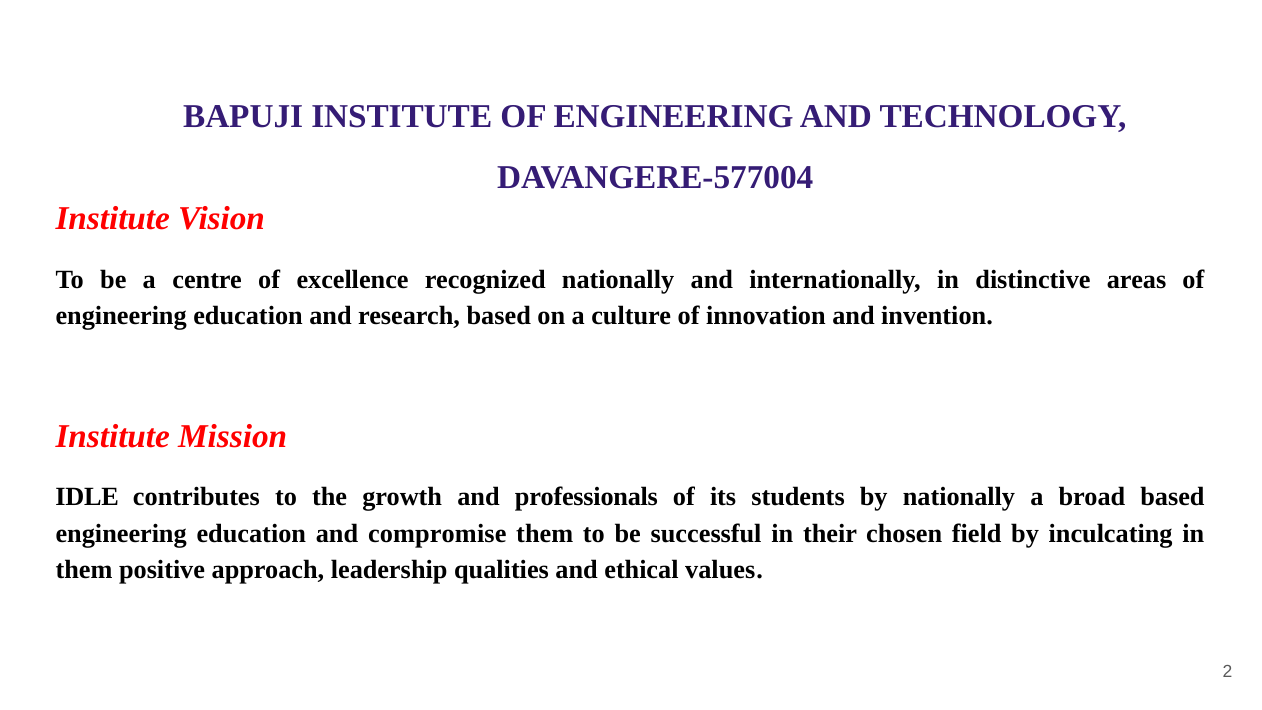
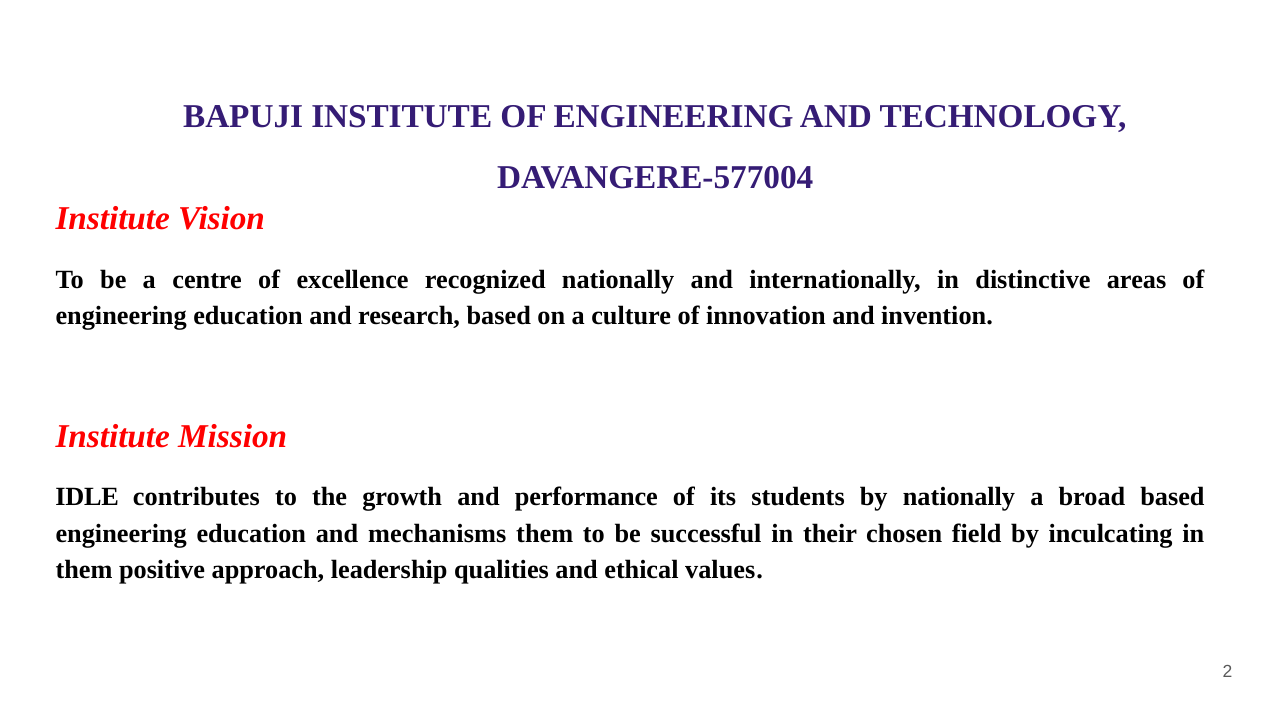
professionals: professionals -> performance
compromise: compromise -> mechanisms
